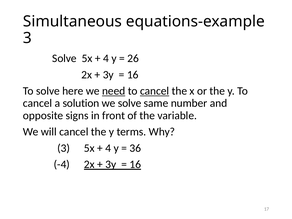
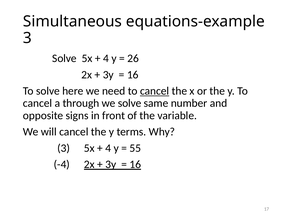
need underline: present -> none
solution: solution -> through
36: 36 -> 55
